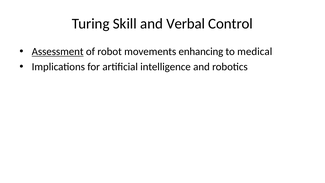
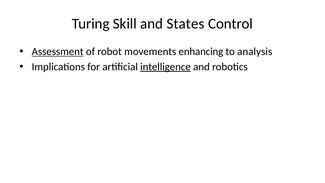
Verbal: Verbal -> States
medical: medical -> analysis
intelligence underline: none -> present
